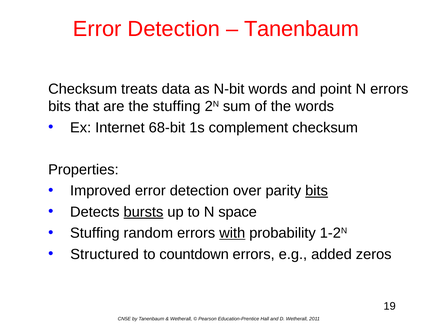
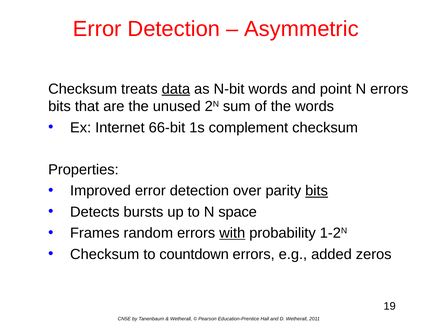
Tanenbaum at (302, 29): Tanenbaum -> Asymmetric
data underline: none -> present
the stuffing: stuffing -> unused
68-bit: 68-bit -> 66-bit
bursts underline: present -> none
Stuffing at (95, 233): Stuffing -> Frames
Structured at (105, 255): Structured -> Checksum
